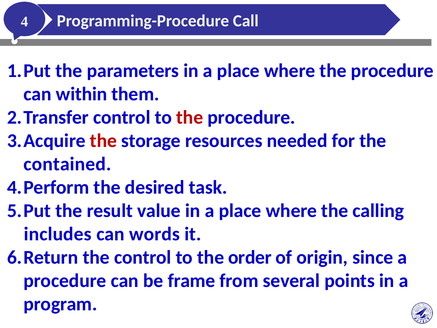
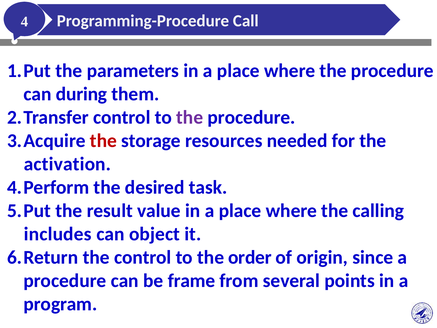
within: within -> during
the at (190, 117) colour: red -> purple
contained: contained -> activation
words: words -> object
